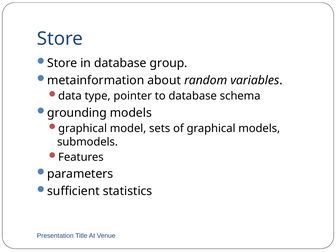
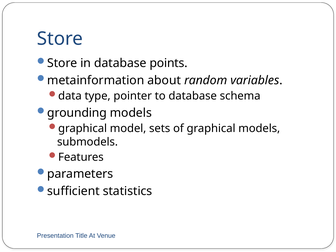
group: group -> points
